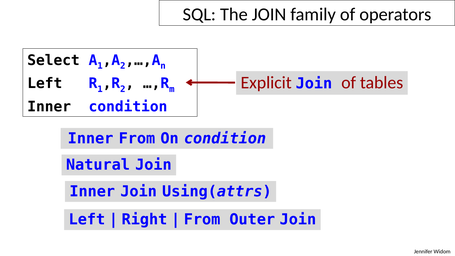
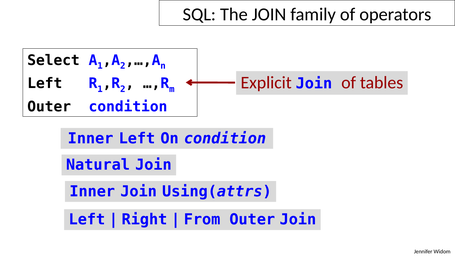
Inner at (49, 107): Inner -> Outer
Inner From: From -> Left
